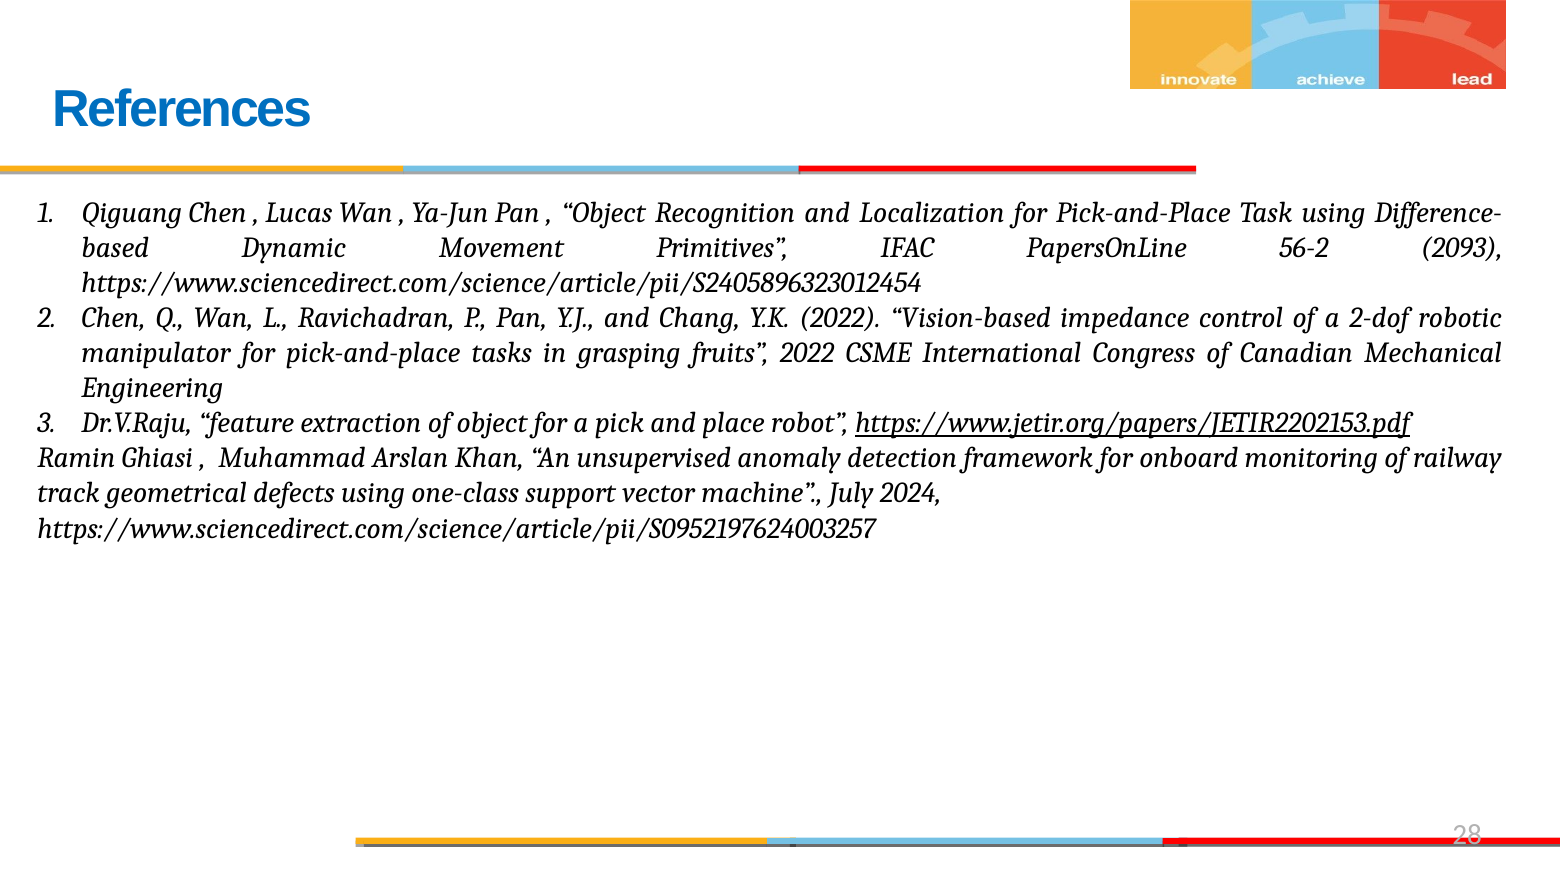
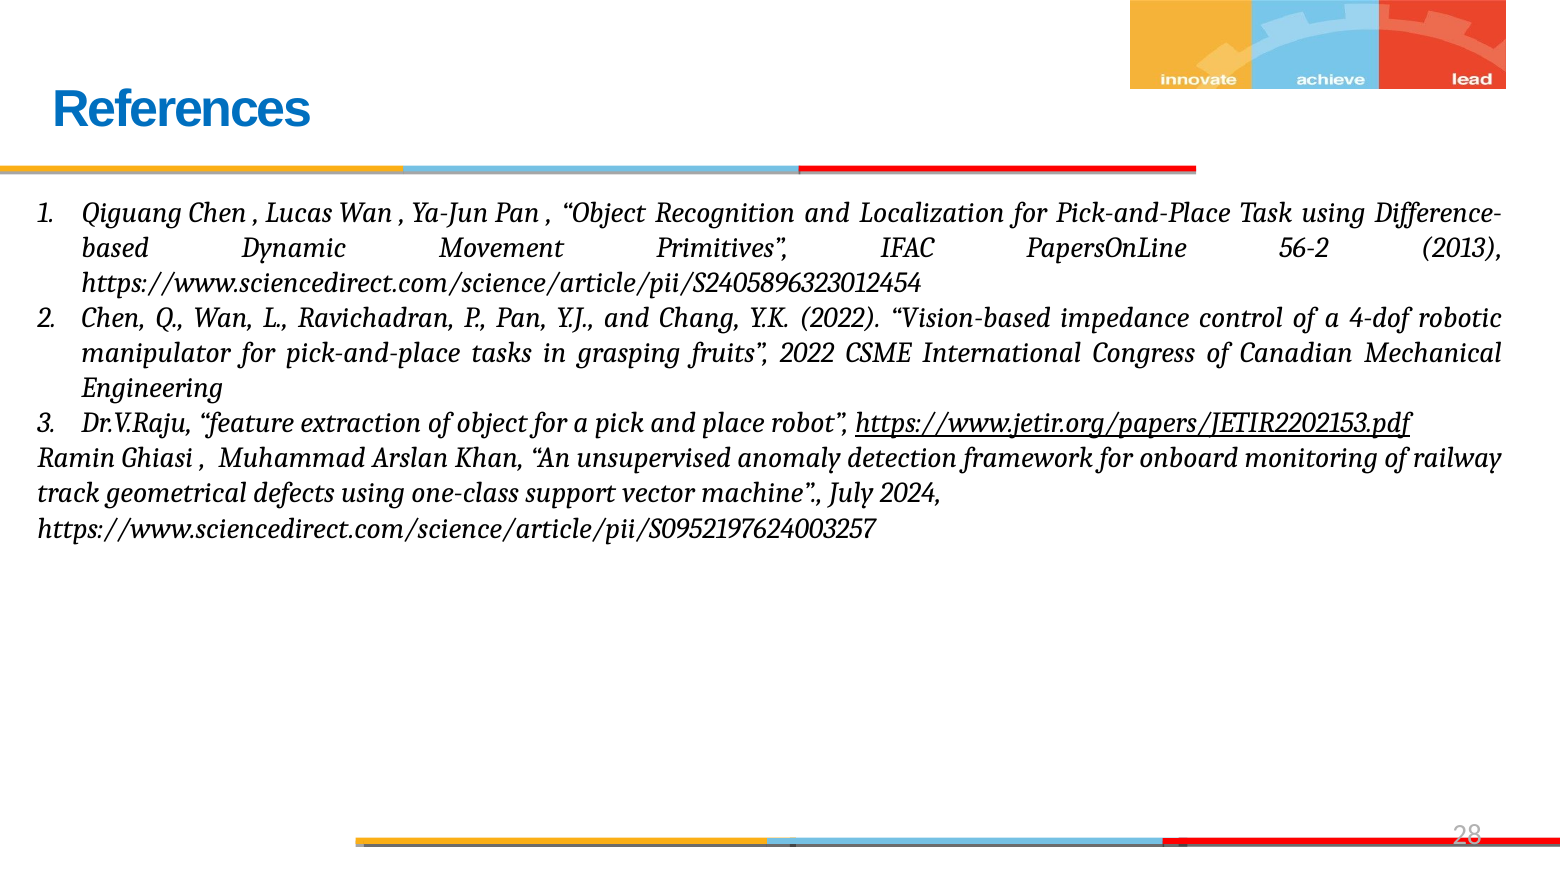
2093: 2093 -> 2013
2-dof: 2-dof -> 4-dof
